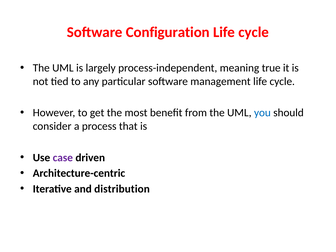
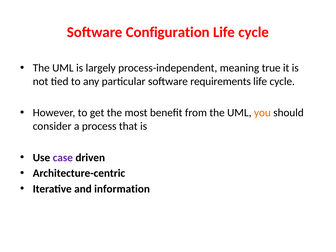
management: management -> requirements
you colour: blue -> orange
distribution: distribution -> information
